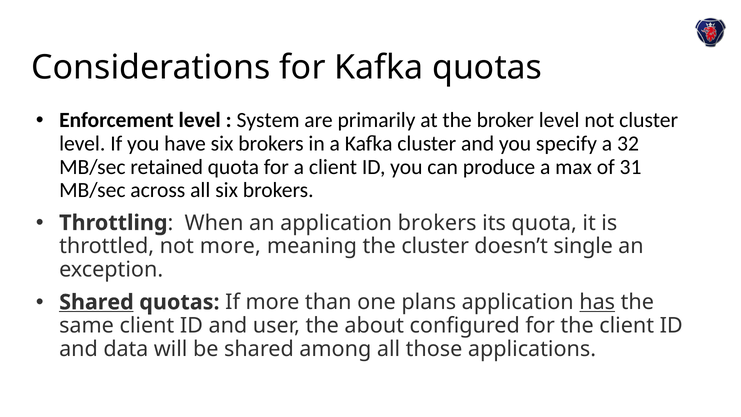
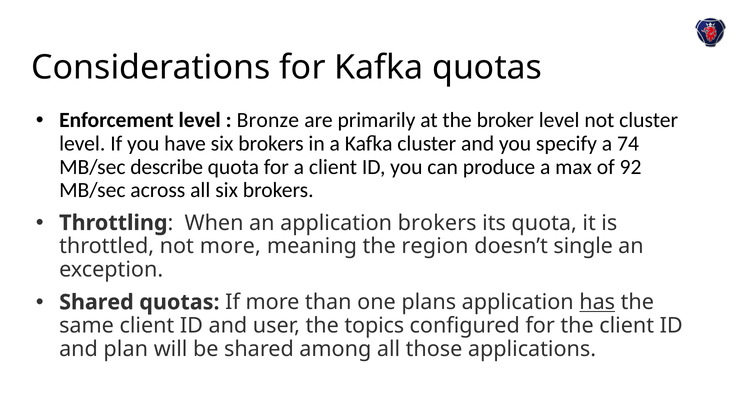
System: System -> Bronze
32: 32 -> 74
retained: retained -> describe
31: 31 -> 92
the cluster: cluster -> region
Shared at (96, 302) underline: present -> none
about: about -> topics
data: data -> plan
